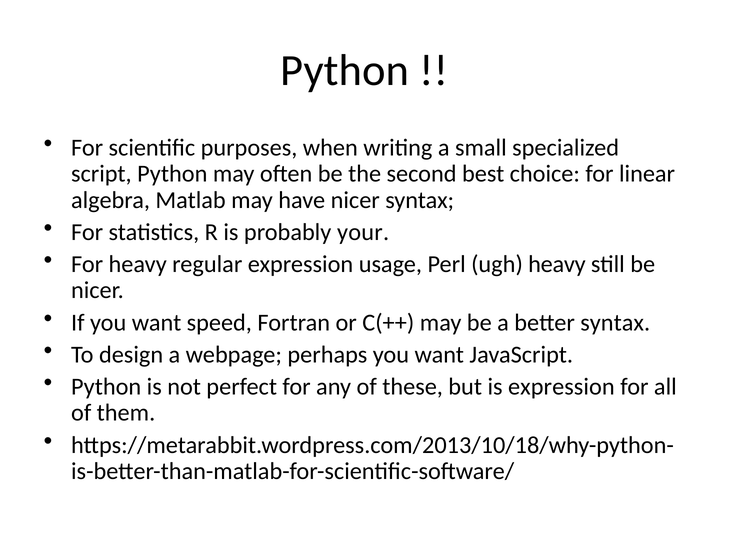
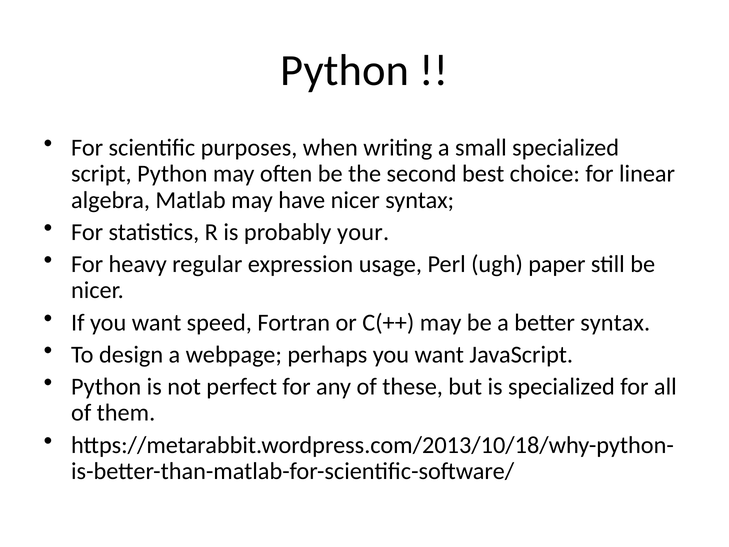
ugh heavy: heavy -> paper
is expression: expression -> specialized
